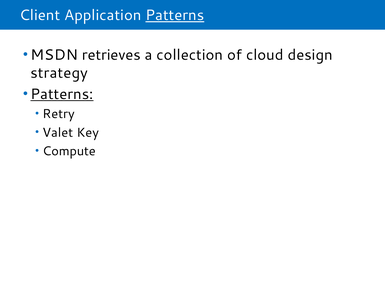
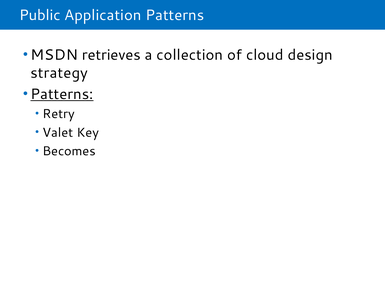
Client: Client -> Public
Patterns at (175, 15) underline: present -> none
Compute: Compute -> Becomes
